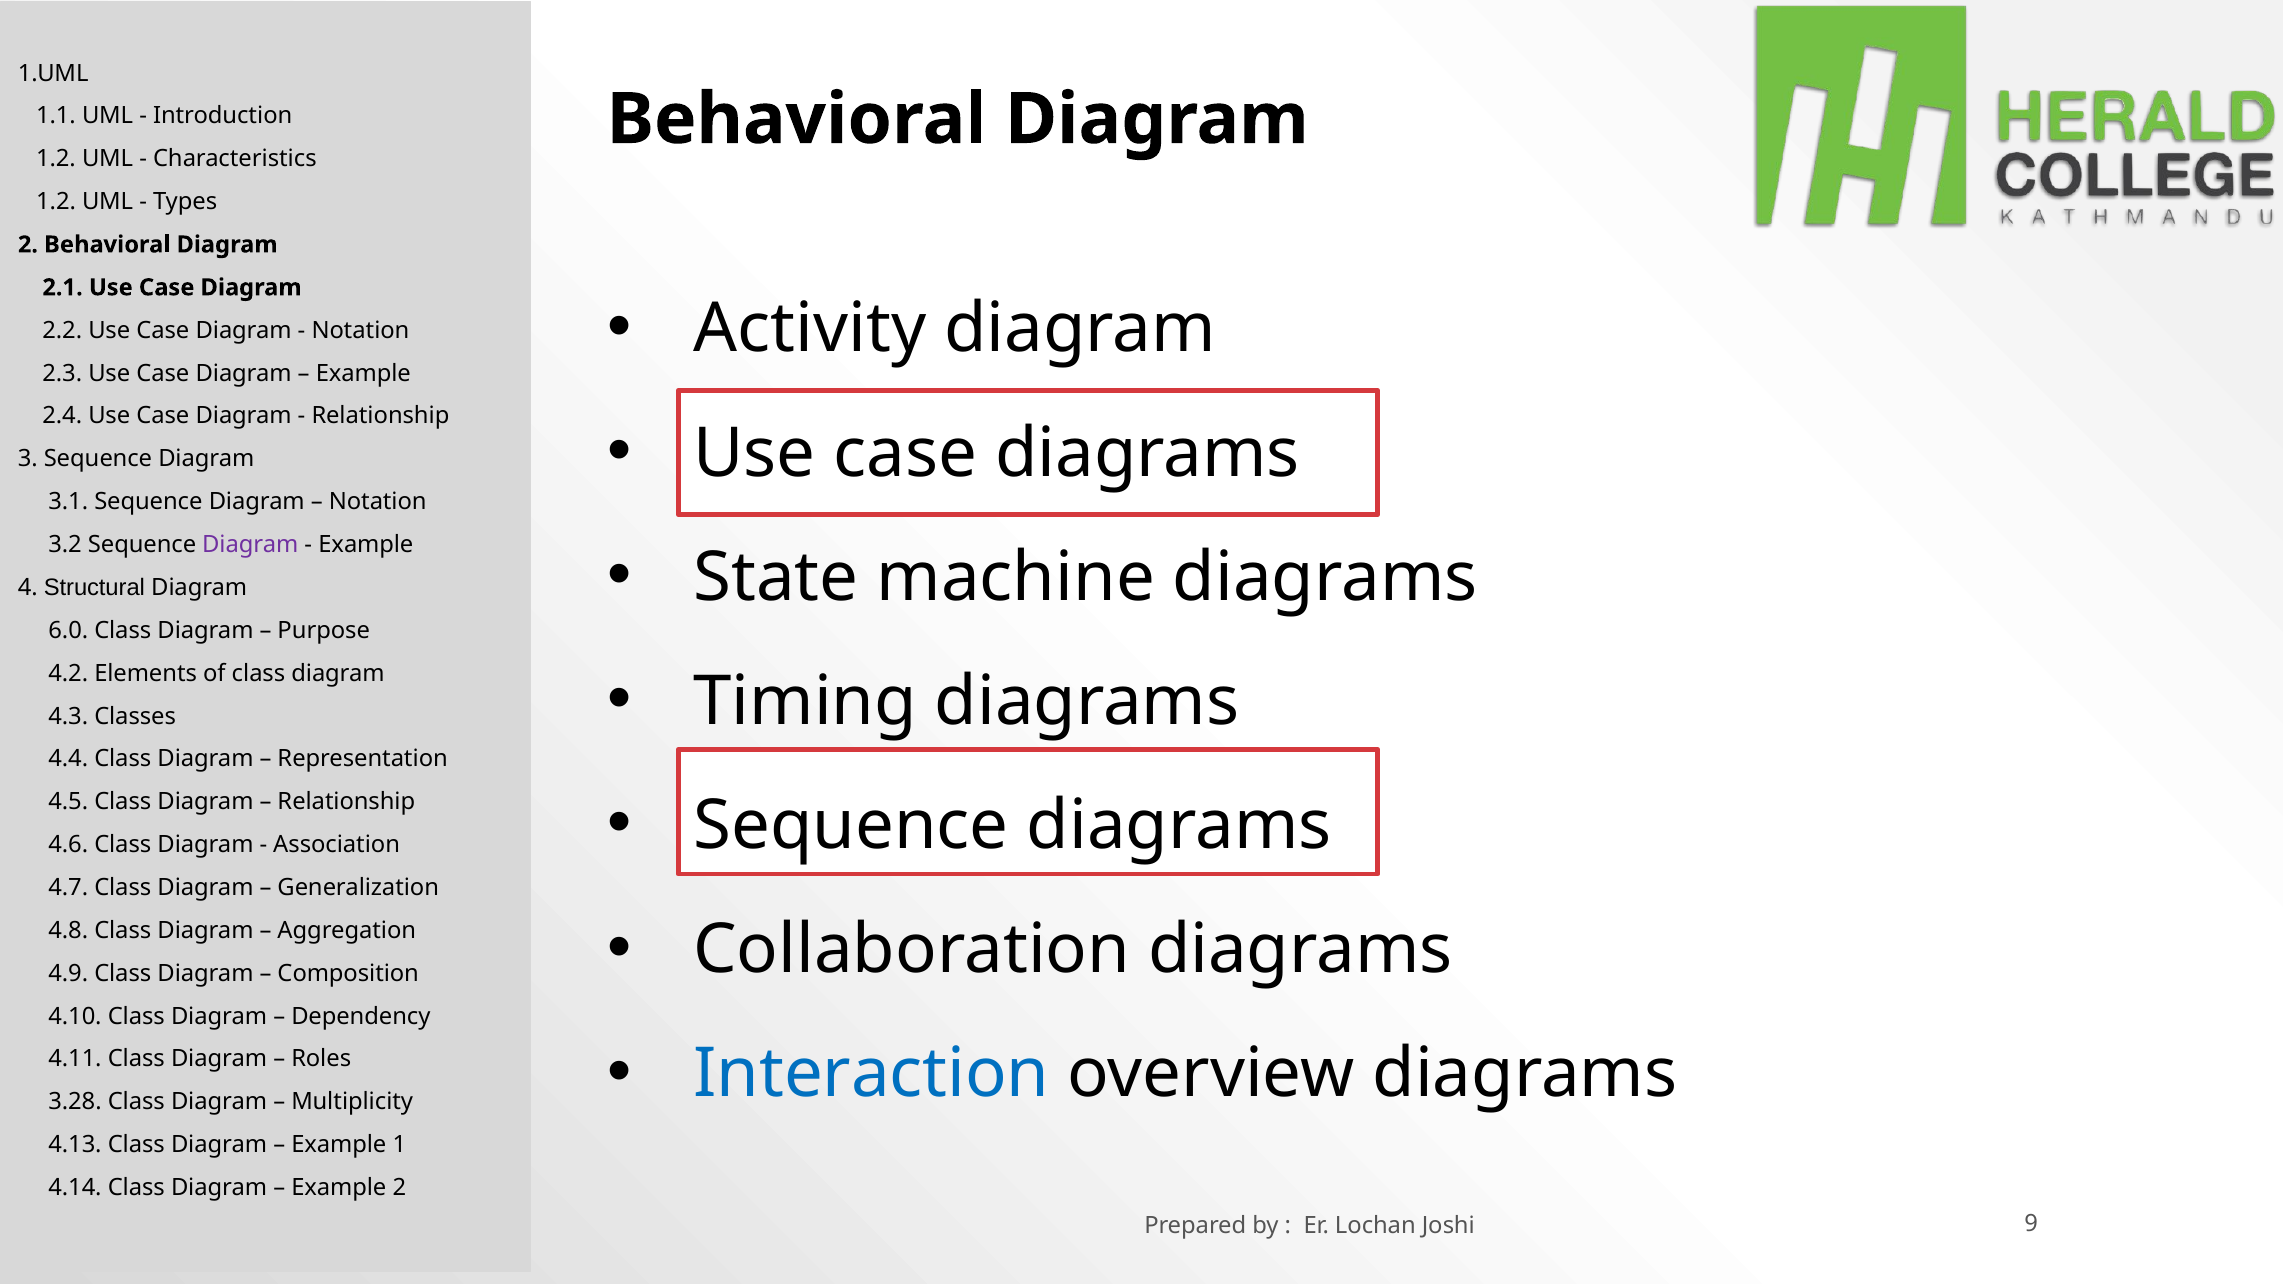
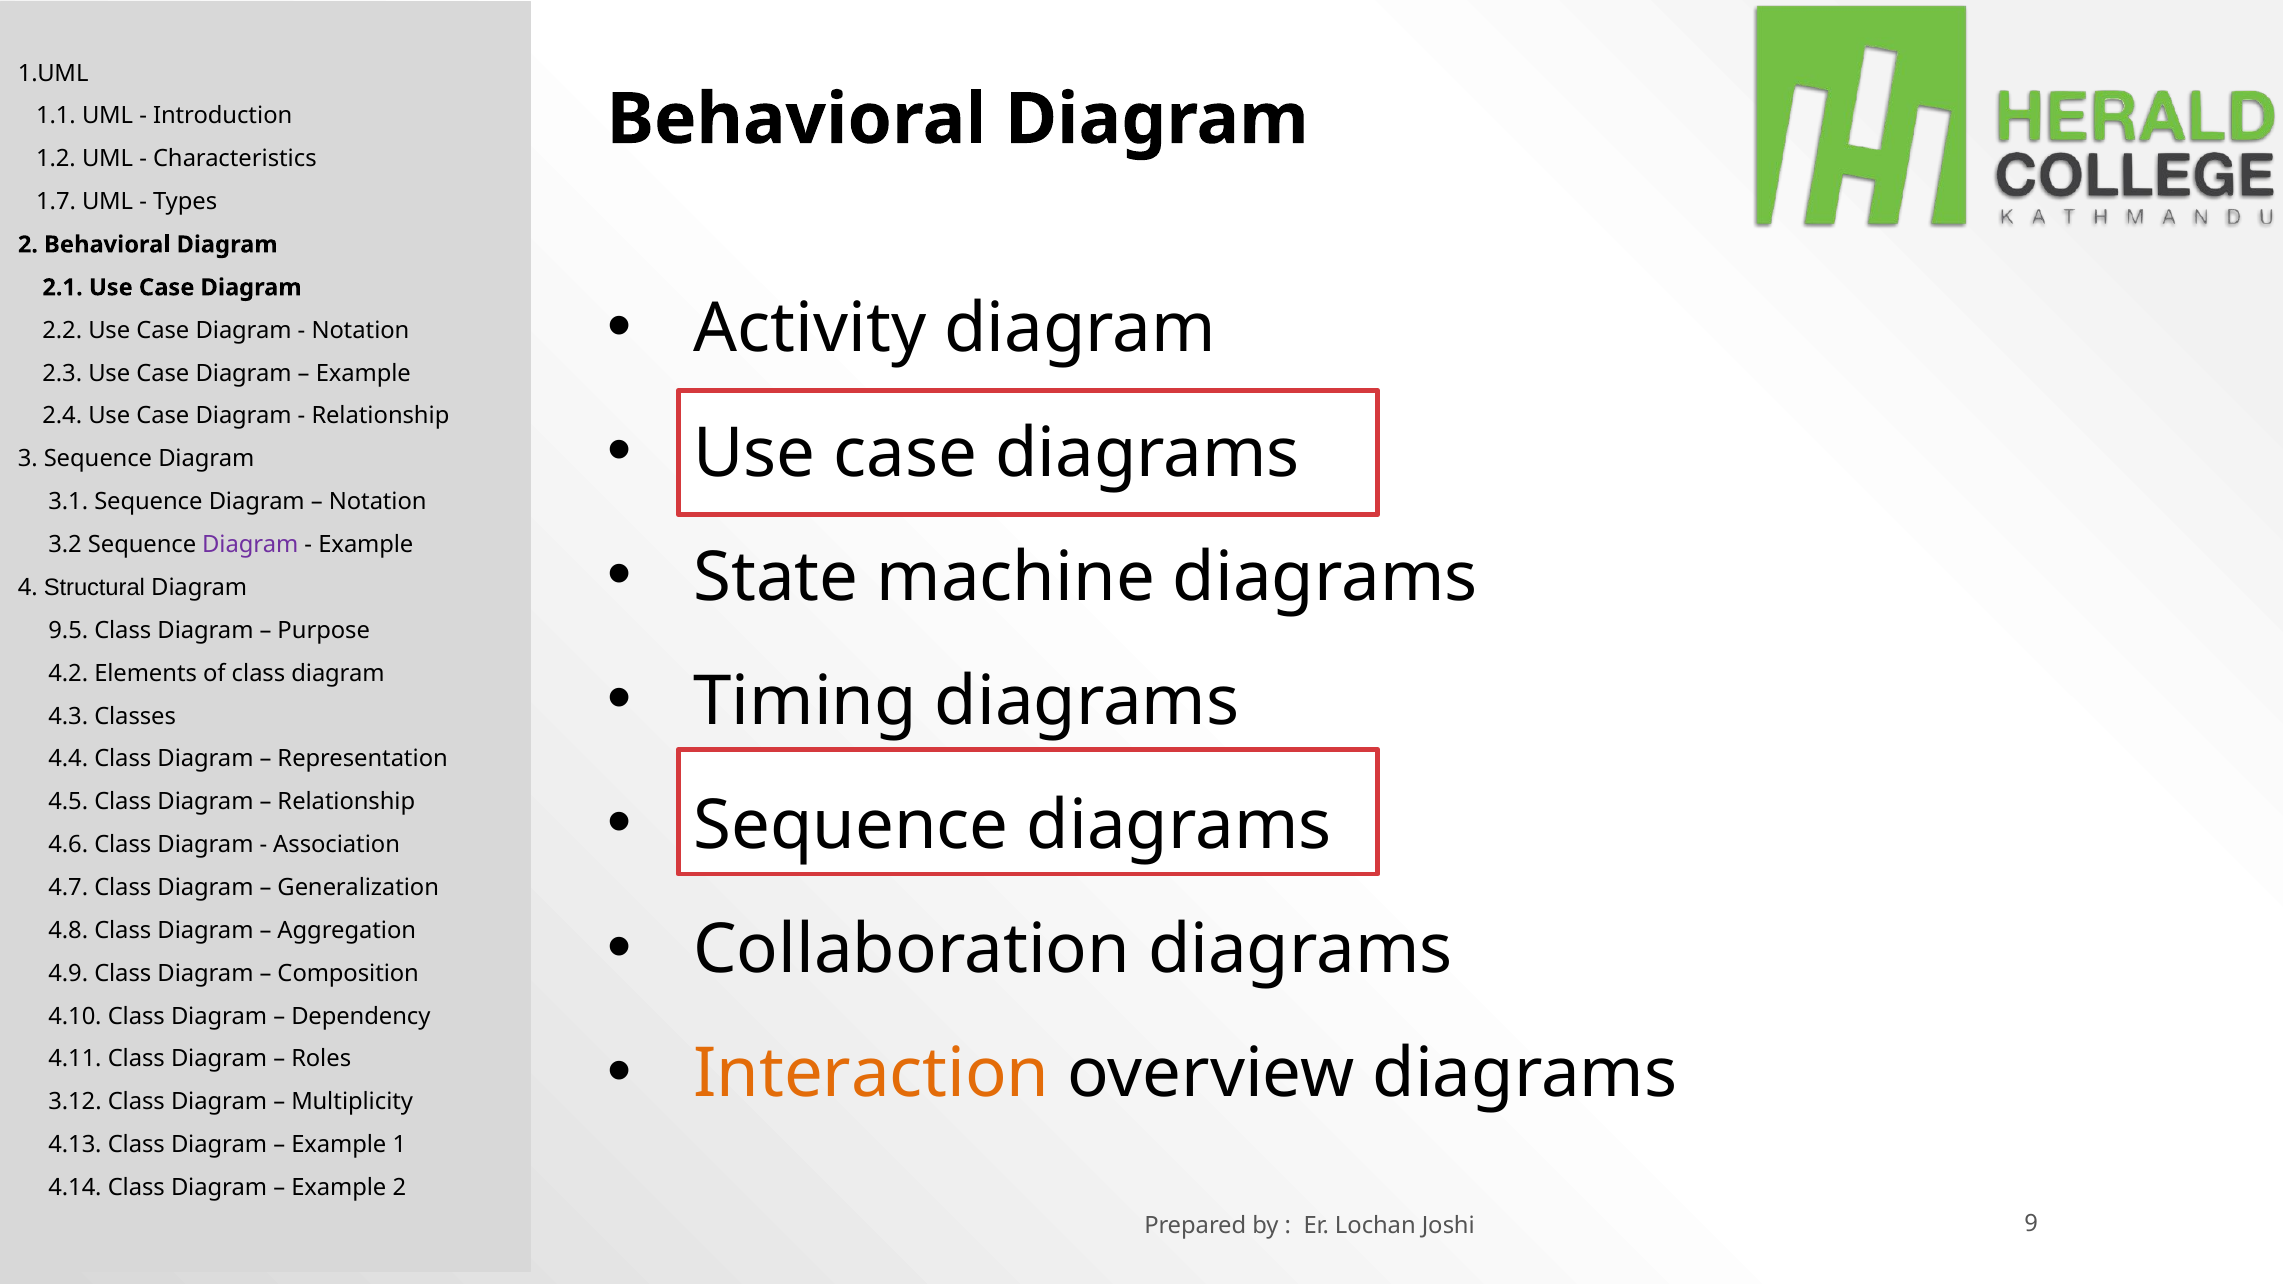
1.2 at (56, 202): 1.2 -> 1.7
6.0: 6.0 -> 9.5
Interaction colour: blue -> orange
3.28: 3.28 -> 3.12
